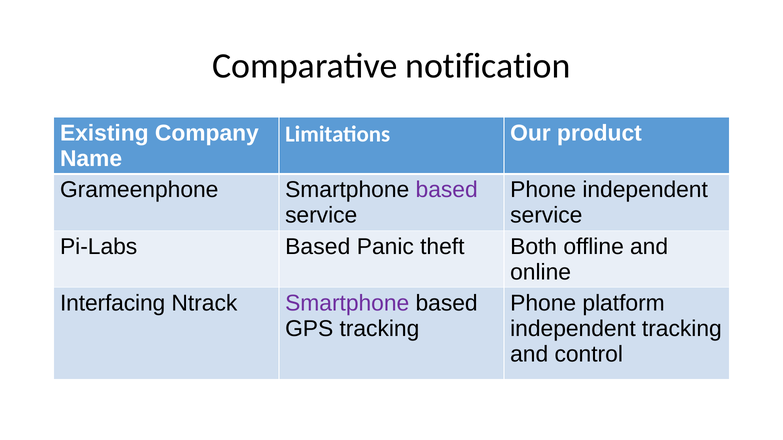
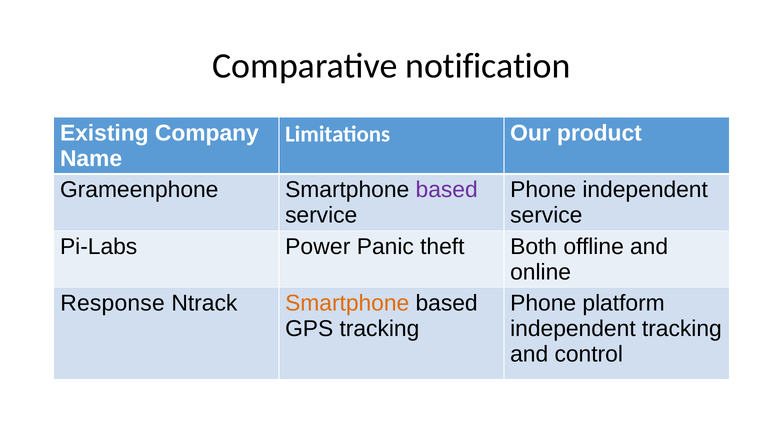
Pi-Labs Based: Based -> Power
Interfacing: Interfacing -> Response
Smartphone at (347, 304) colour: purple -> orange
